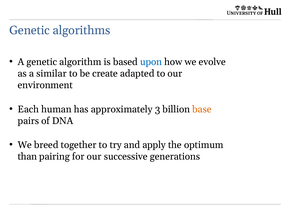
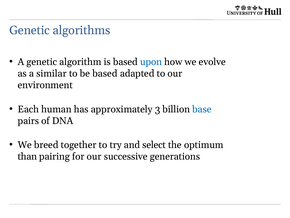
be create: create -> based
base colour: orange -> blue
apply: apply -> select
